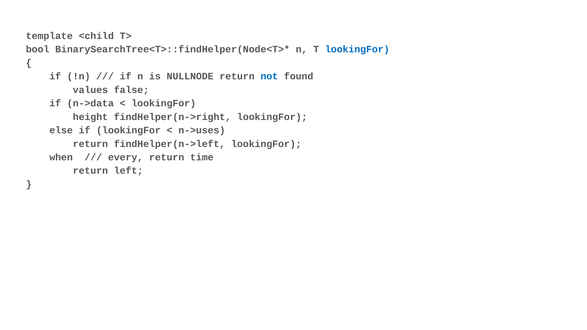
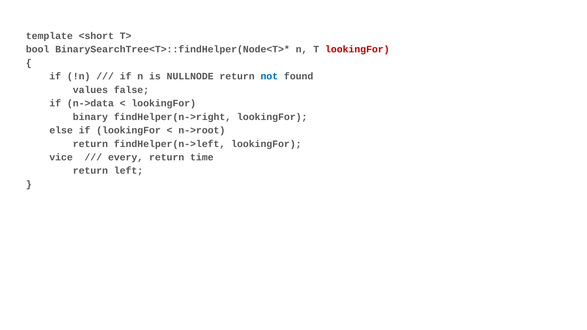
<child: <child -> <short
lookingFor at (357, 49) colour: blue -> red
height: height -> binary
n->uses: n->uses -> n->root
when: when -> vice
